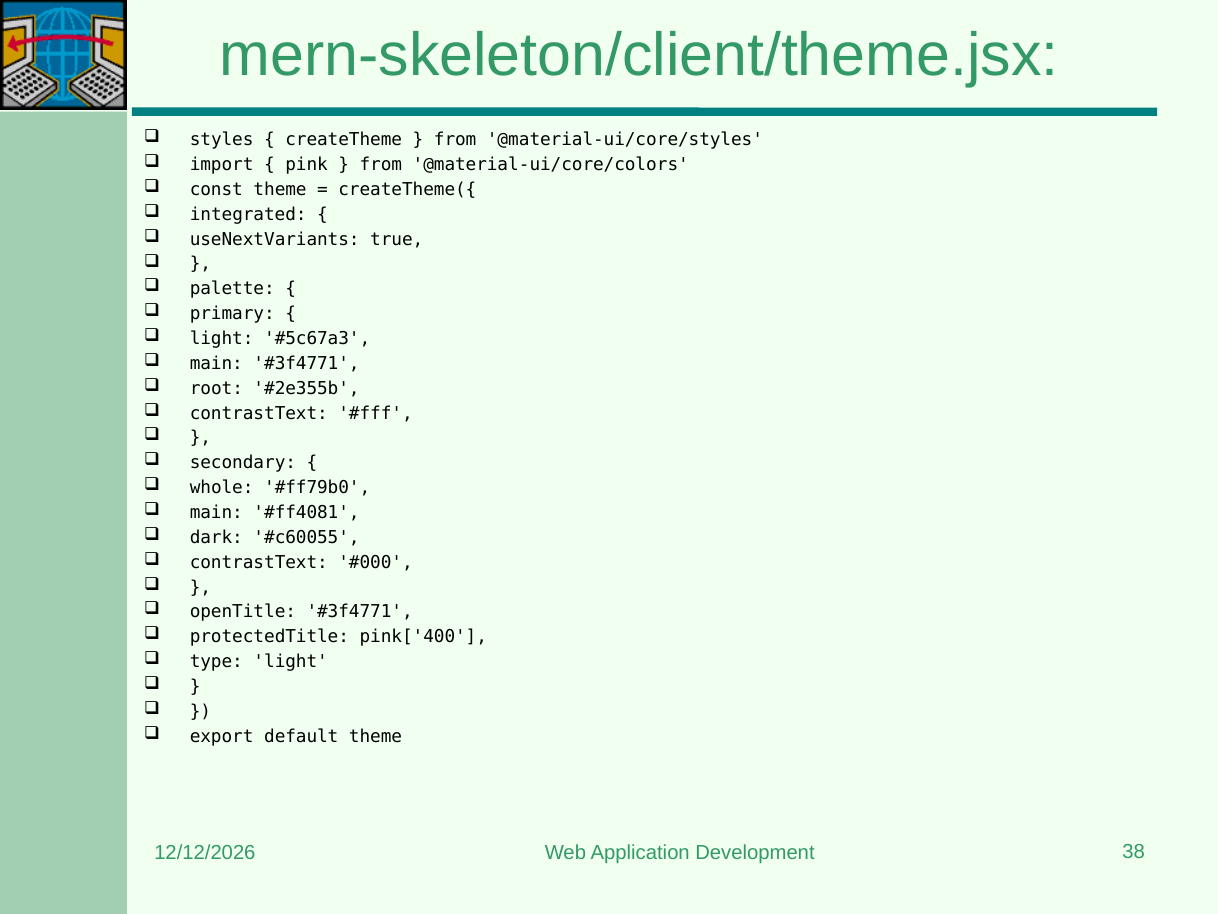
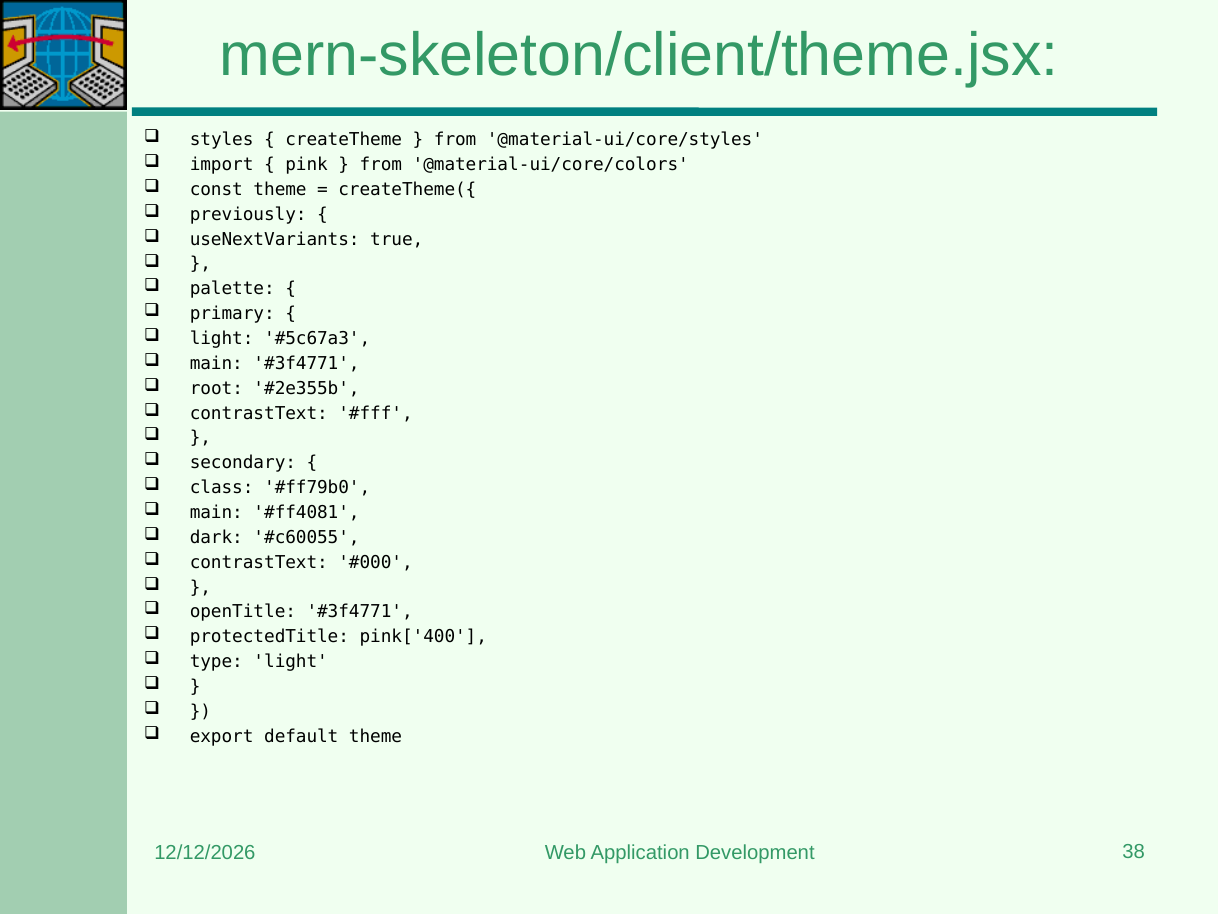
integrated: integrated -> previously
whole: whole -> class
